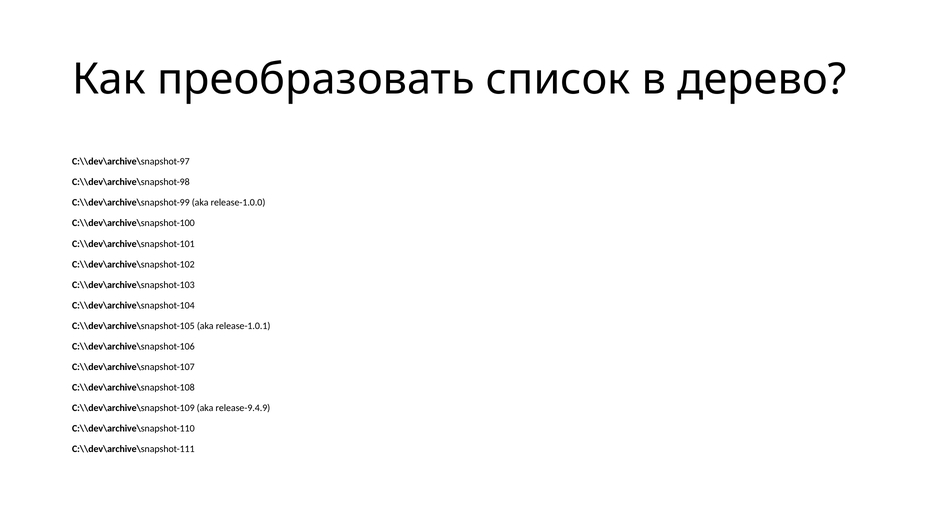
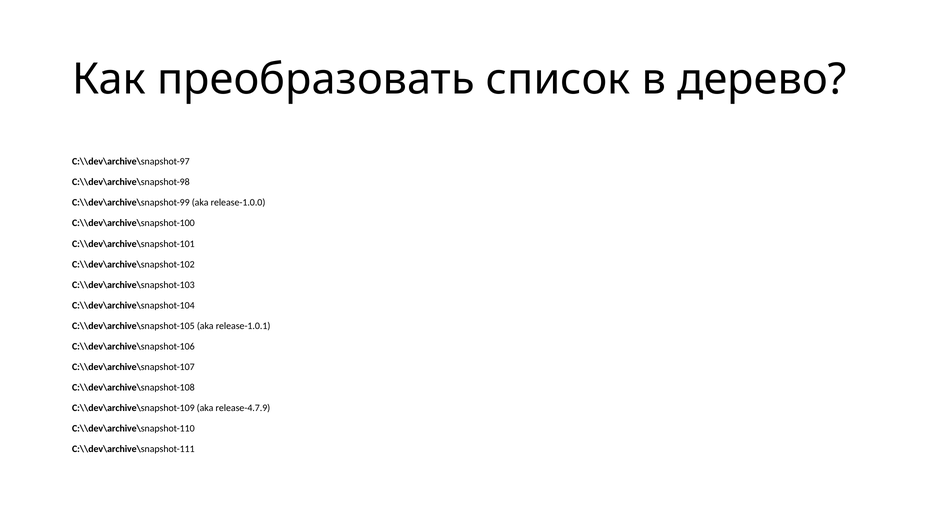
release-9.4.9: release-9.4.9 -> release-4.7.9
